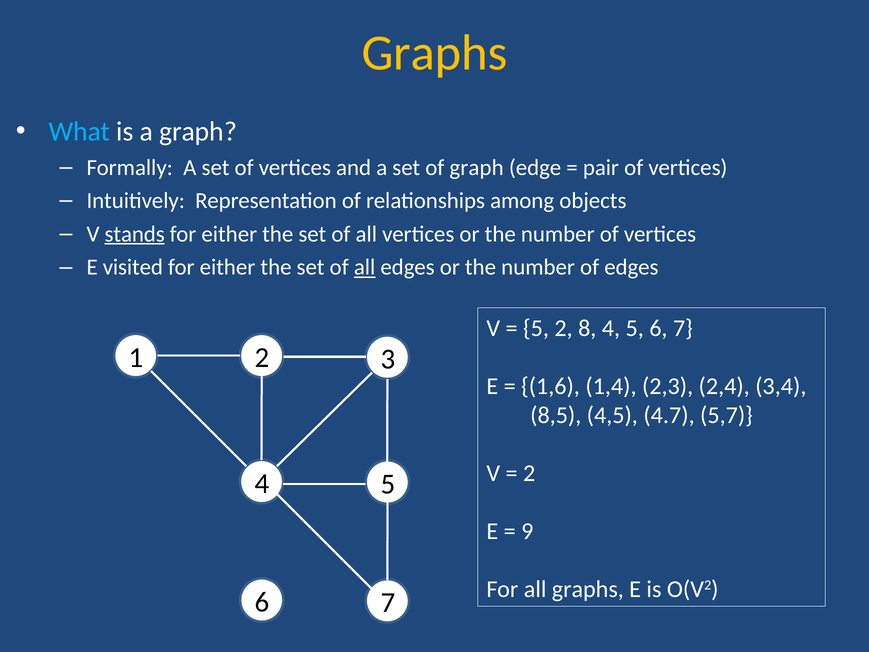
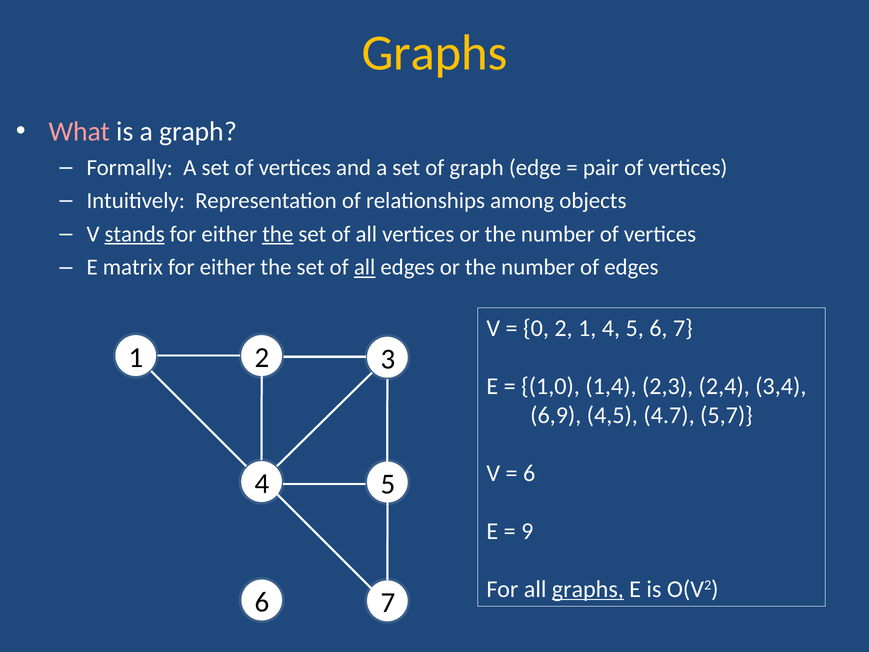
What colour: light blue -> pink
the at (278, 234) underline: none -> present
visited: visited -> matrix
5 at (536, 328): 5 -> 0
8 at (587, 328): 8 -> 1
1,6: 1,6 -> 1,0
8,5: 8,5 -> 6,9
2 at (529, 473): 2 -> 6
graphs at (588, 589) underline: none -> present
